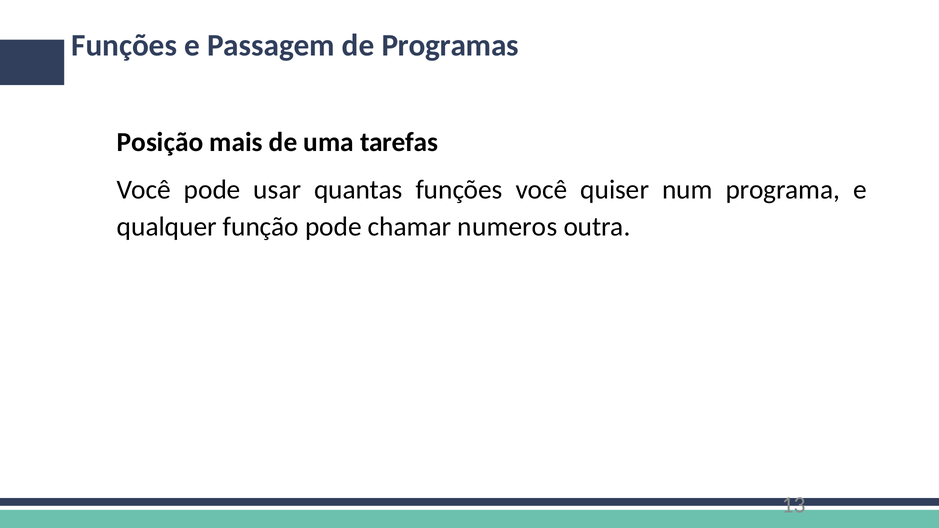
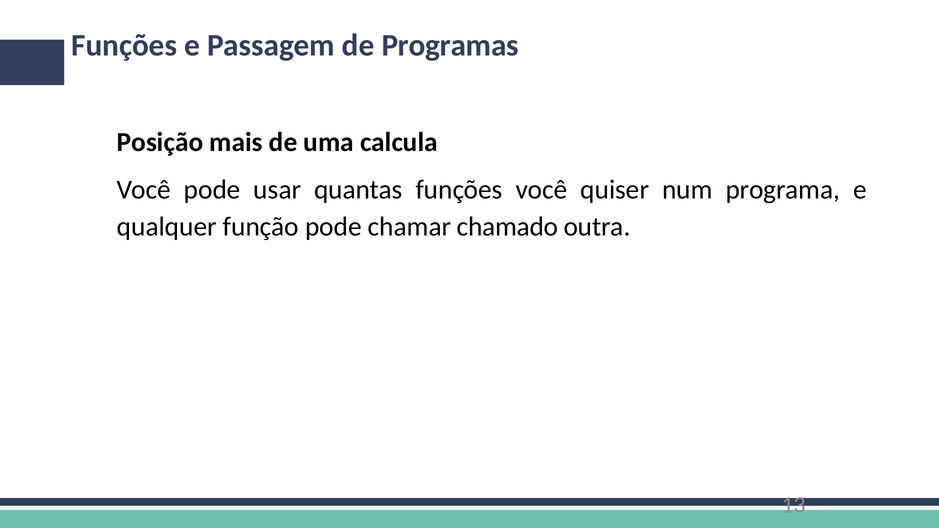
tarefas: tarefas -> calcula
numeros: numeros -> chamado
